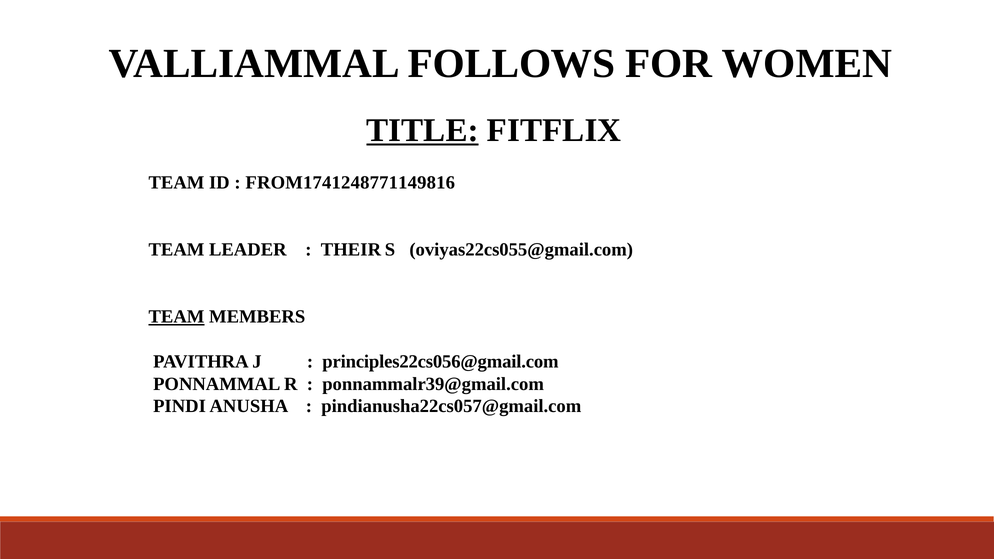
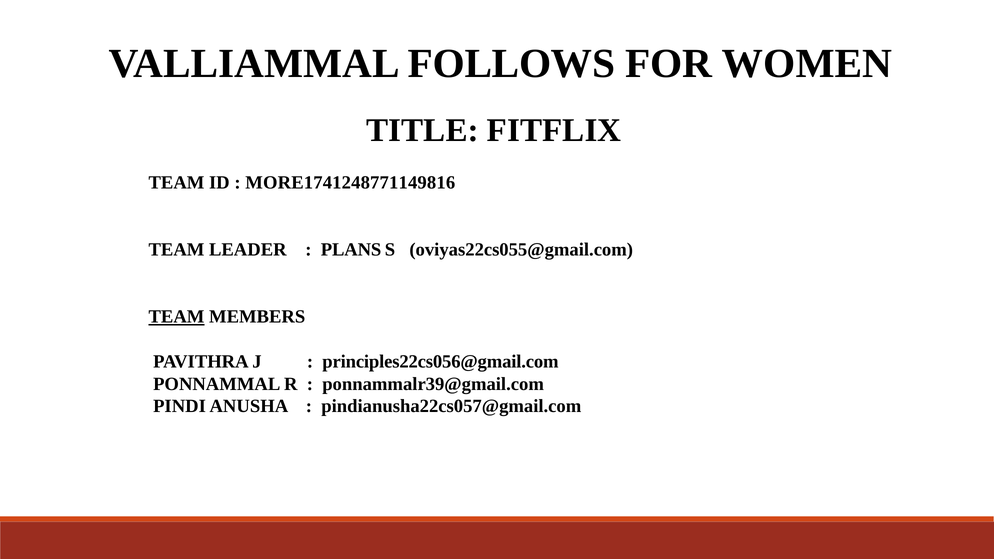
TITLE underline: present -> none
FROM1741248771149816: FROM1741248771149816 -> MORE1741248771149816
THEIR: THEIR -> PLANS
